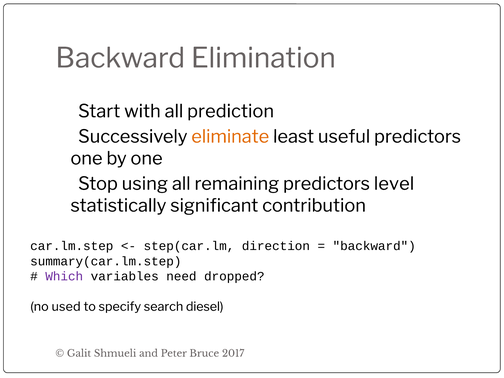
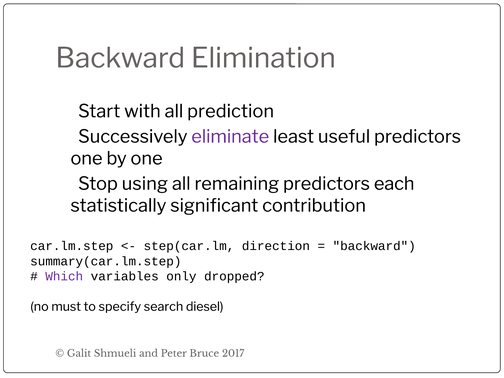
eliminate colour: orange -> purple
level: level -> each
need: need -> only
used: used -> must
